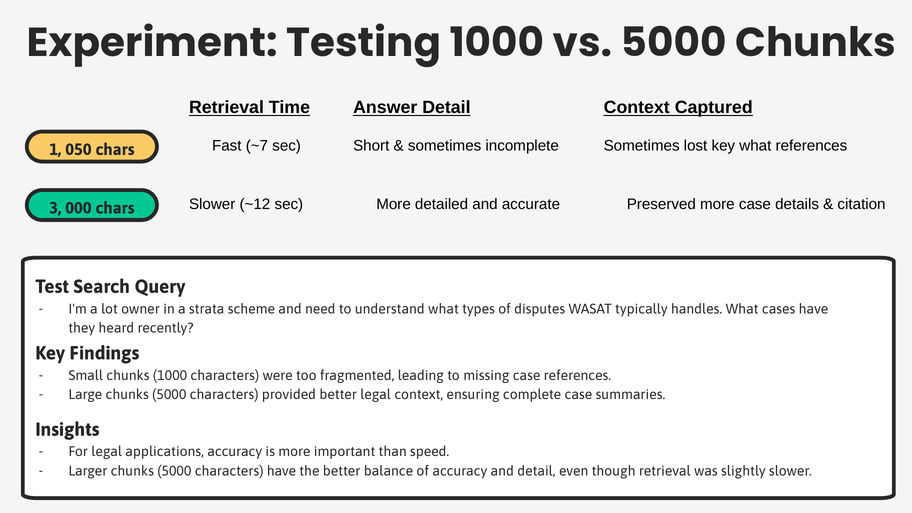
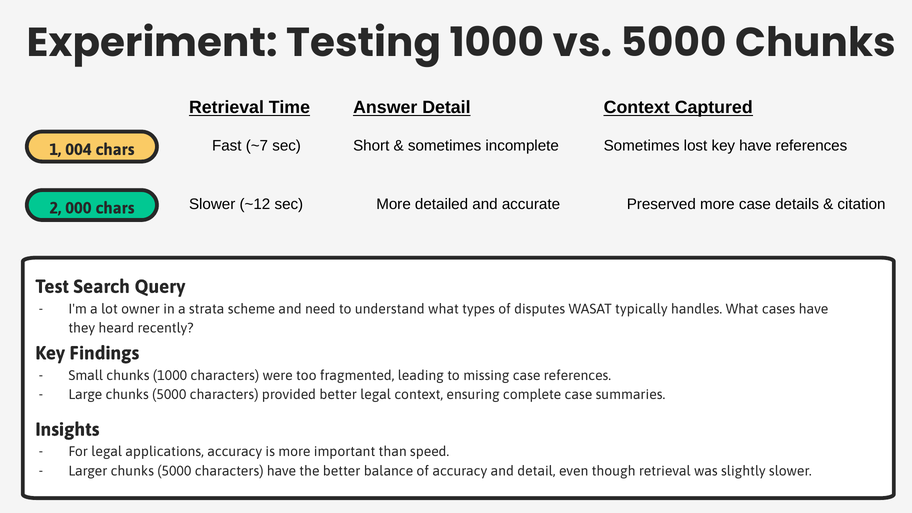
key what: what -> have
050: 050 -> 004
3: 3 -> 2
